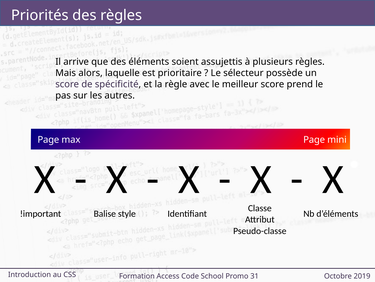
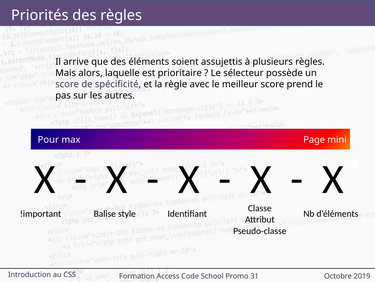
Page at (48, 139): Page -> Pour
